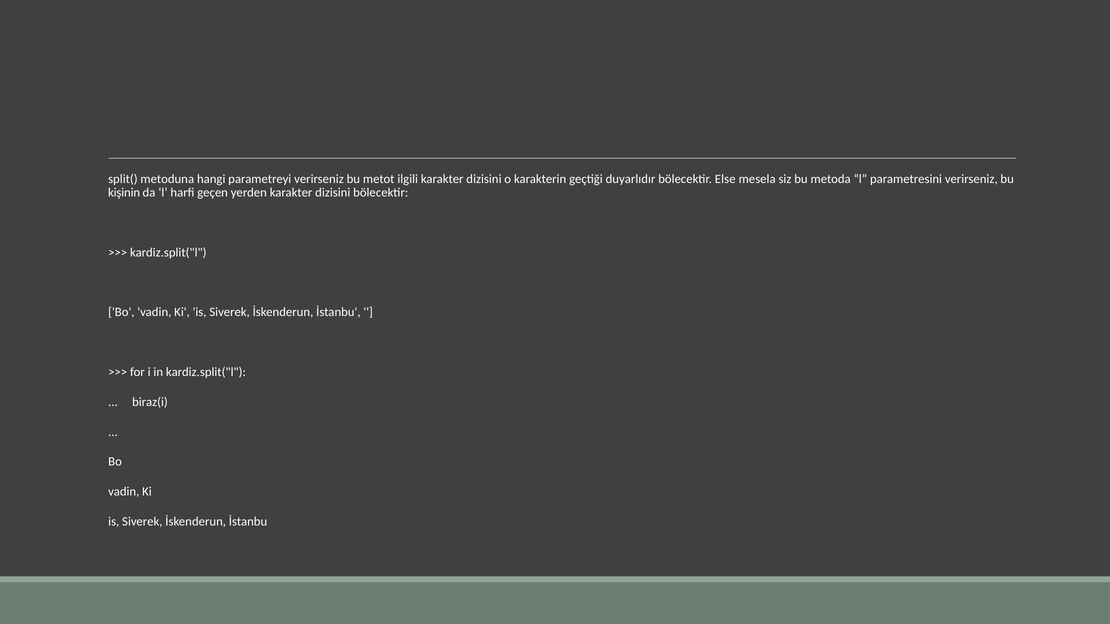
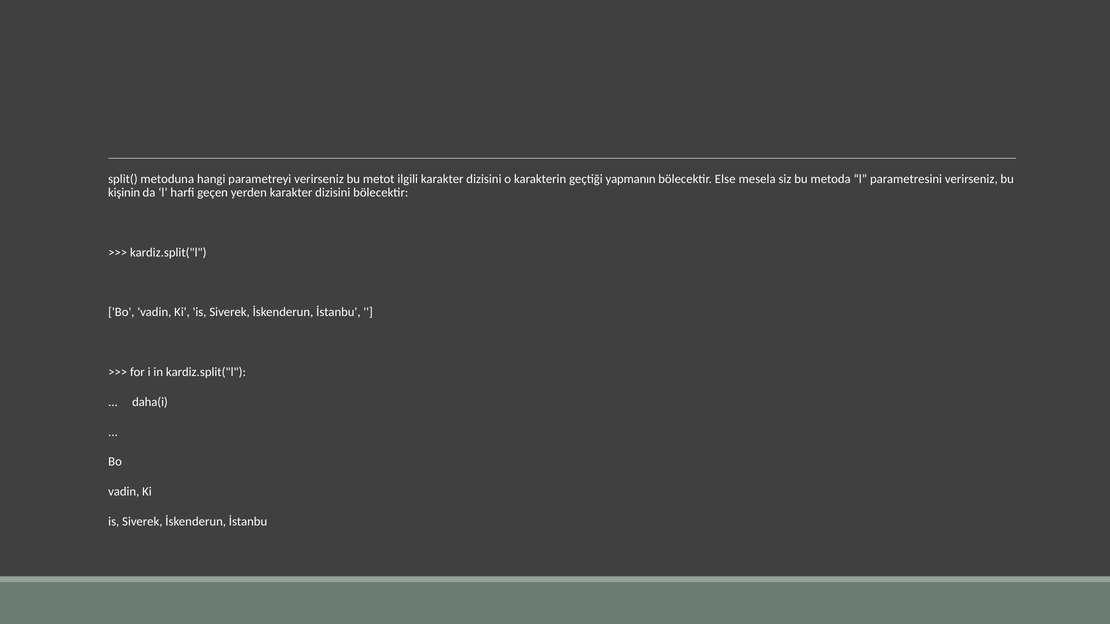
duyarlıdır: duyarlıdır -> yapmanın
biraz(i: biraz(i -> daha(i
